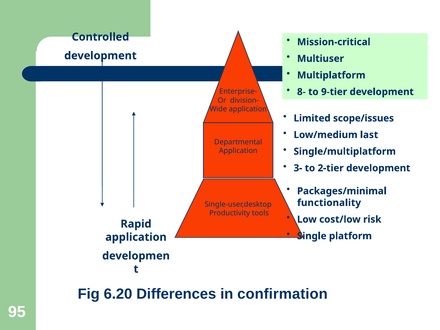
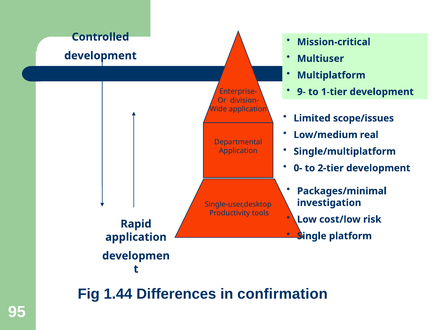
8-: 8- -> 9-
9-tier: 9-tier -> 1-tier
last: last -> real
3-: 3- -> 0-
functionality: functionality -> investigation
6.20: 6.20 -> 1.44
